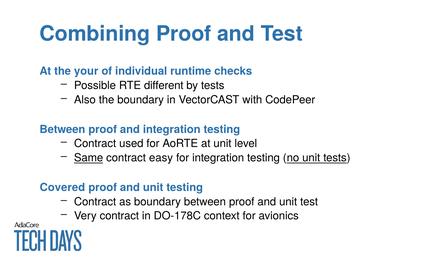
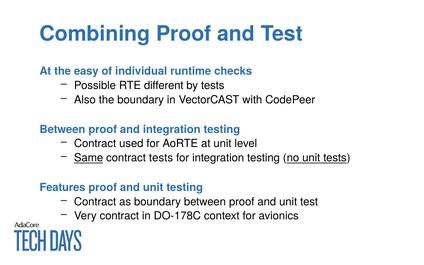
your: your -> easy
contract easy: easy -> tests
Covered: Covered -> Features
